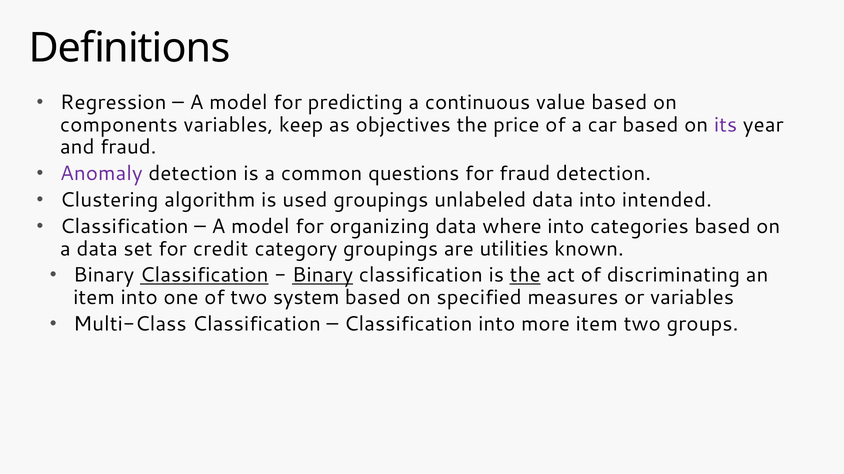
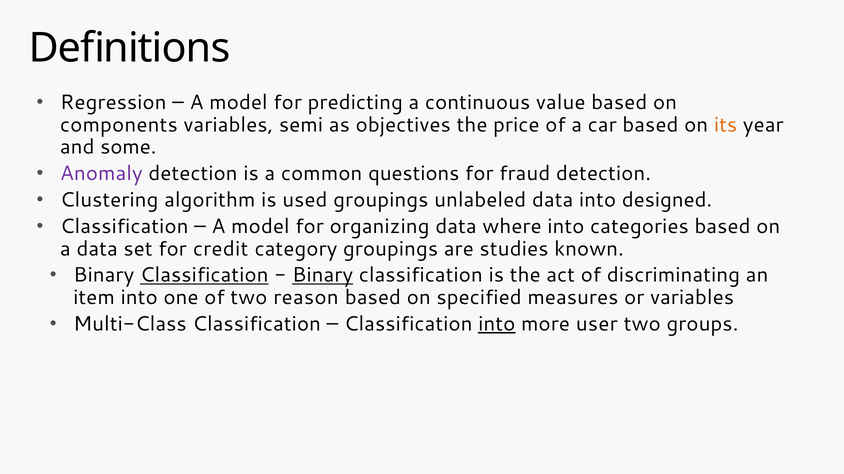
keep: keep -> semi
its colour: purple -> orange
and fraud: fraud -> some
intended: intended -> designed
utilities: utilities -> studies
the at (525, 276) underline: present -> none
system: system -> reason
into at (497, 324) underline: none -> present
more item: item -> user
